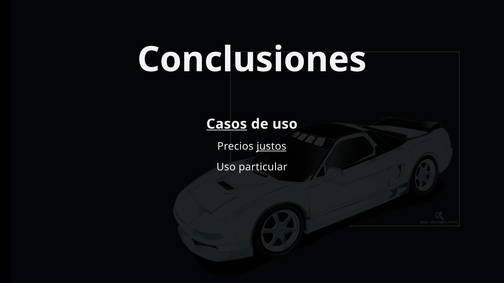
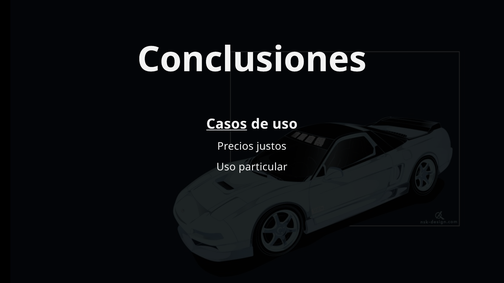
justos underline: present -> none
